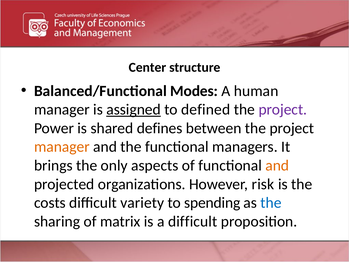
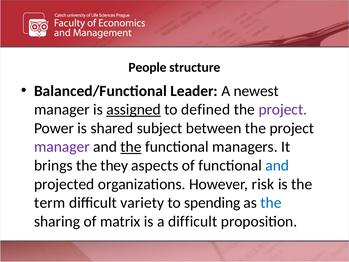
Center: Center -> People
Modes: Modes -> Leader
human: human -> newest
defines: defines -> subject
manager at (62, 147) colour: orange -> purple
the at (131, 147) underline: none -> present
only: only -> they
and at (277, 165) colour: orange -> blue
costs: costs -> term
